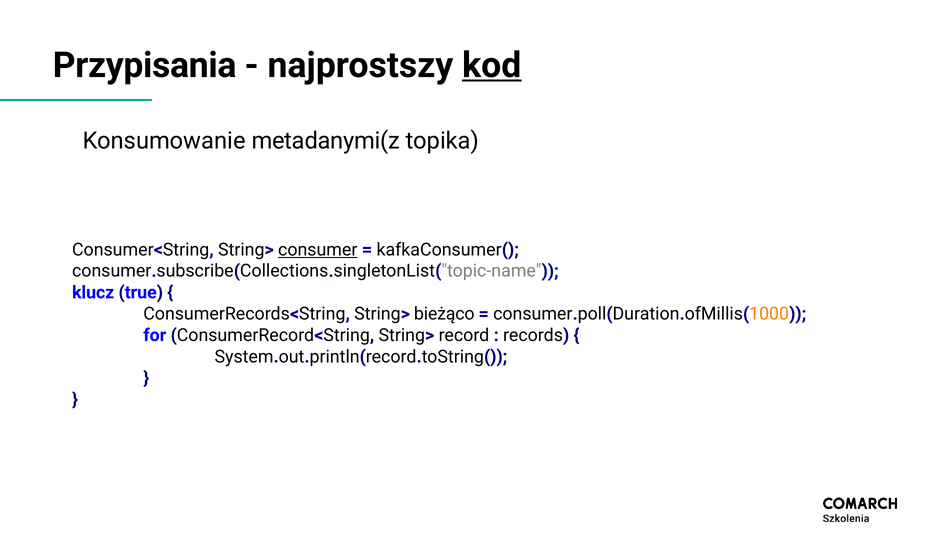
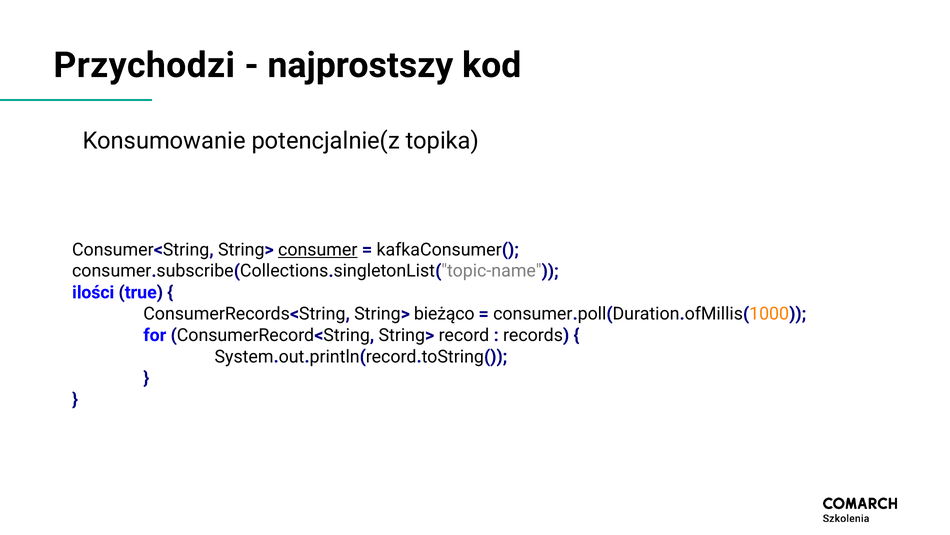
Przypisania: Przypisania -> Przychodzi
kod underline: present -> none
metadanymi(z: metadanymi(z -> potencjalnie(z
klucz: klucz -> ilości
